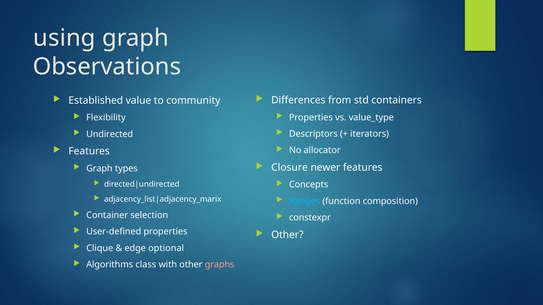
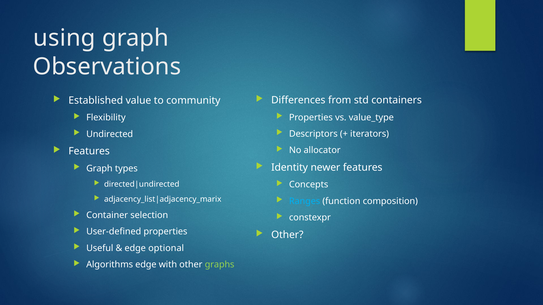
Closure: Closure -> Identity
Clique: Clique -> Useful
Algorithms class: class -> edge
graphs colour: pink -> light green
